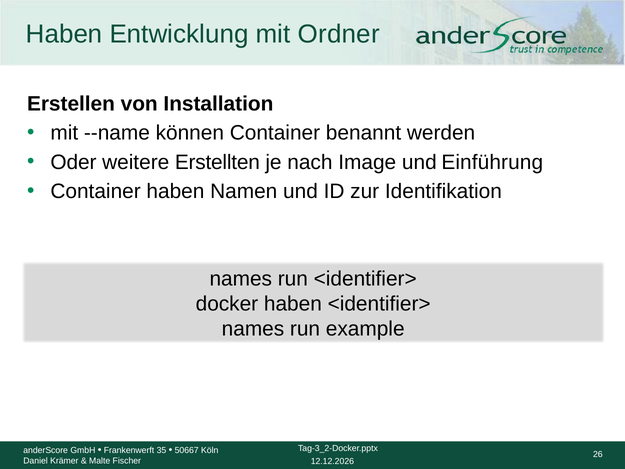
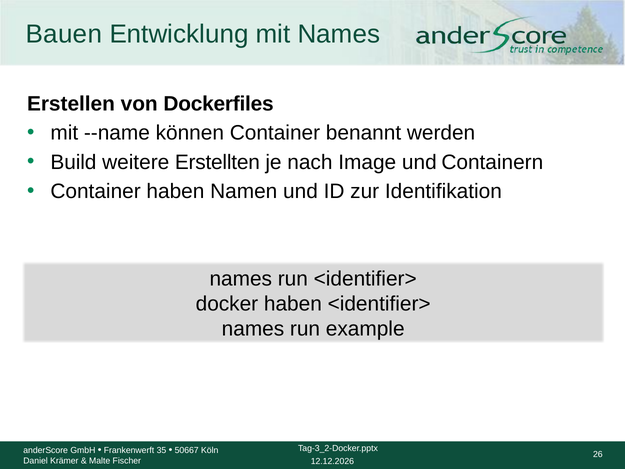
Haben at (64, 34): Haben -> Bauen
mit Ordner: Ordner -> Names
Installation: Installation -> Dockerfiles
Oder: Oder -> Build
Einführung: Einführung -> Containern
